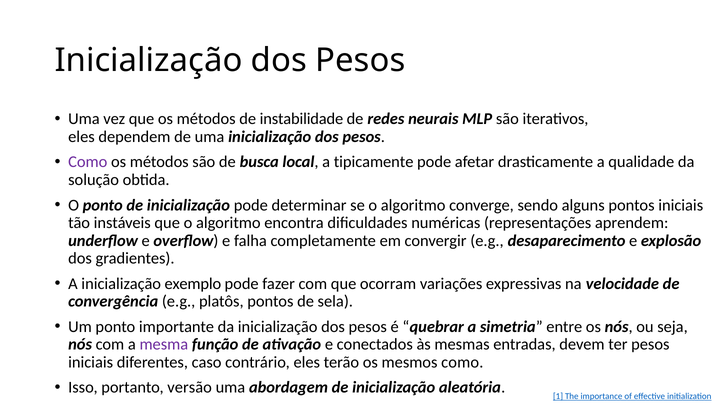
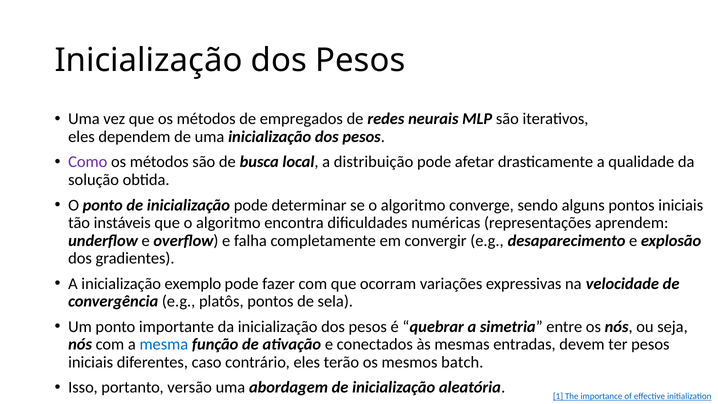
instabilidade: instabilidade -> empregados
tipicamente: tipicamente -> distribuição
mesma colour: purple -> blue
mesmos como: como -> batch
